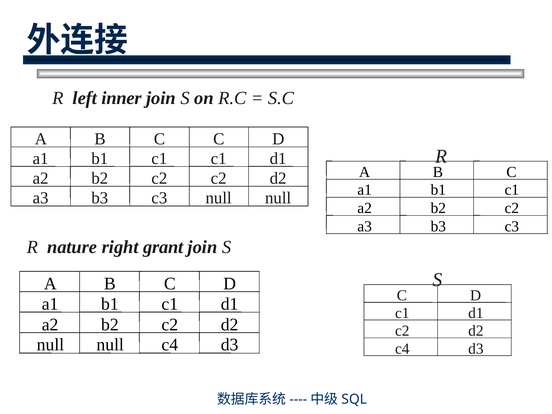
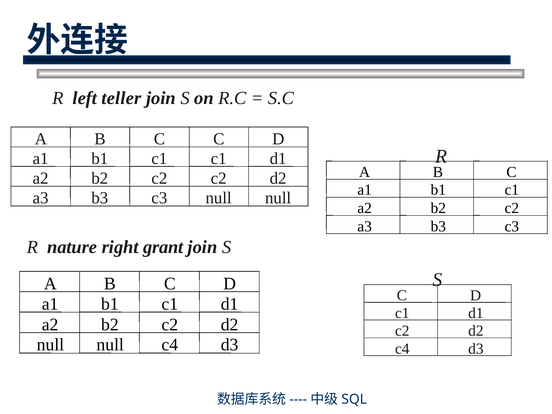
inner: inner -> teller
